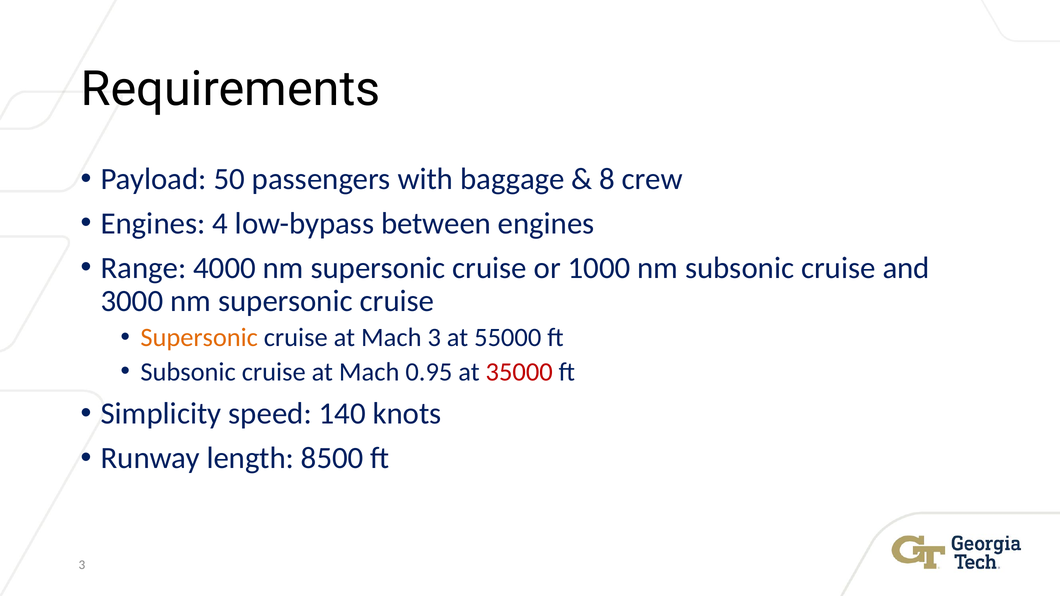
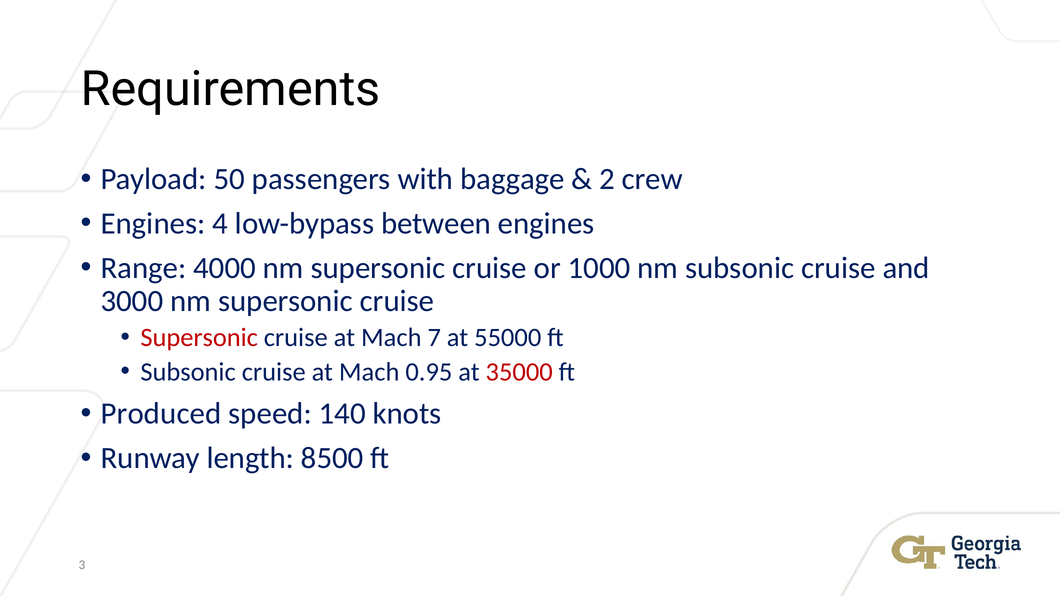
8: 8 -> 2
Supersonic at (199, 338) colour: orange -> red
Mach 3: 3 -> 7
Simplicity: Simplicity -> Produced
